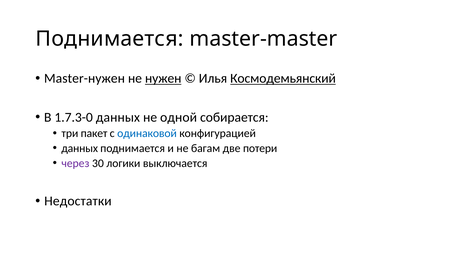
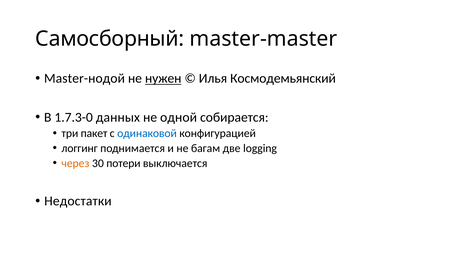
Поднимается at (110, 39): Поднимается -> Самосборный
Master-нужен: Master-нужен -> Master-нодой
Космодемьянский underline: present -> none
данных at (80, 148): данных -> логгинг
потери: потери -> logging
через colour: purple -> orange
логики: логики -> потери
